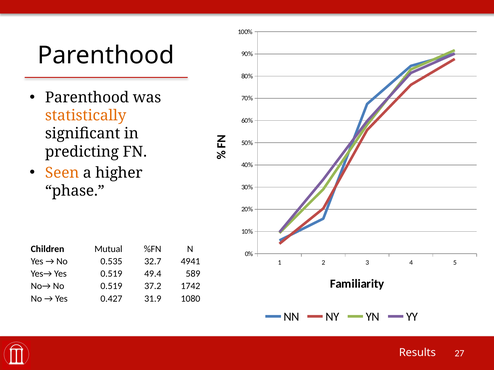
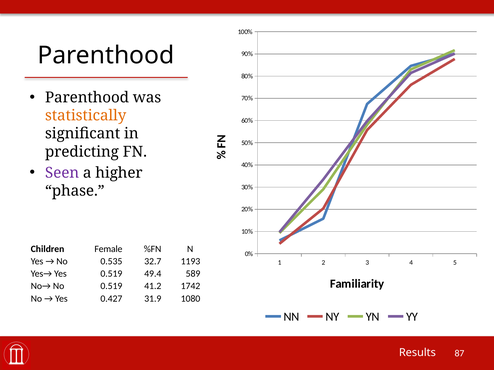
Seen colour: orange -> purple
Mutual: Mutual -> Female
4941: 4941 -> 1193
37.2: 37.2 -> 41.2
27: 27 -> 87
